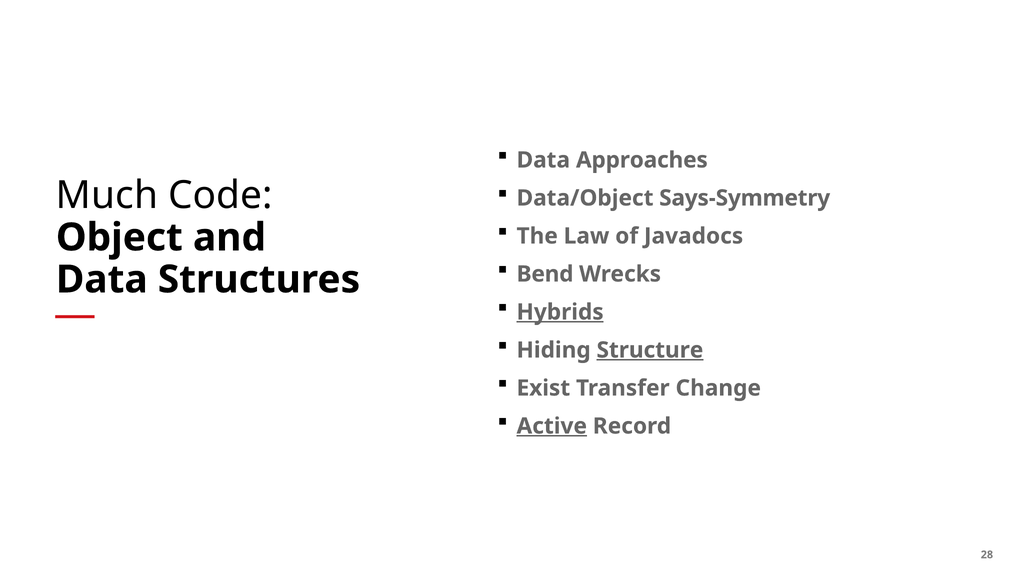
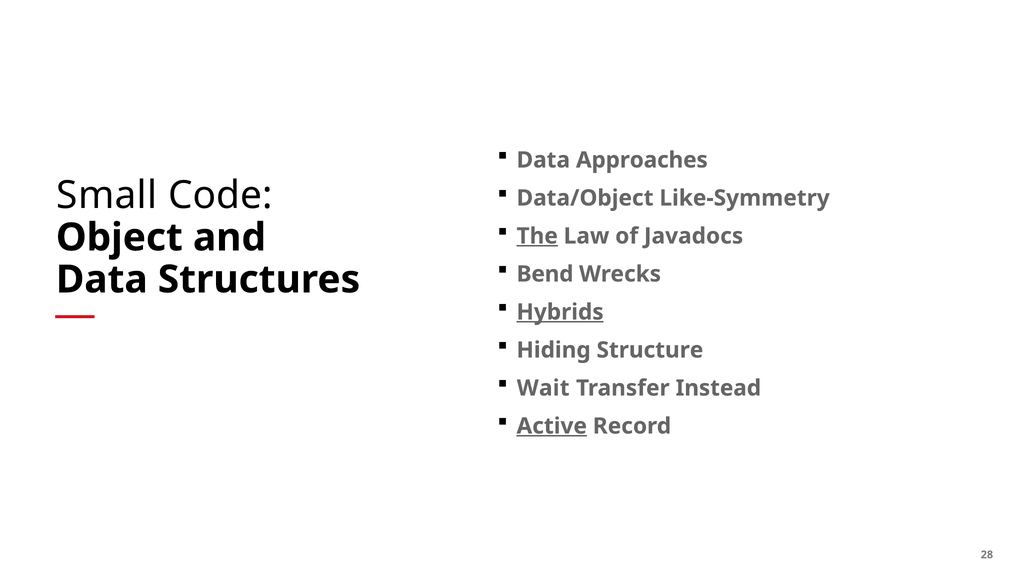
Much: Much -> Small
Says-Symmetry: Says-Symmetry -> Like-Symmetry
The underline: none -> present
Structure underline: present -> none
Exist: Exist -> Wait
Change: Change -> Instead
